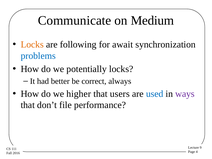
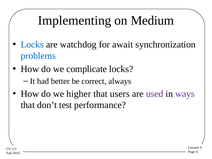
Communicate: Communicate -> Implementing
Locks at (32, 44) colour: orange -> blue
following: following -> watchdog
potentially: potentially -> complicate
used colour: blue -> purple
file: file -> test
